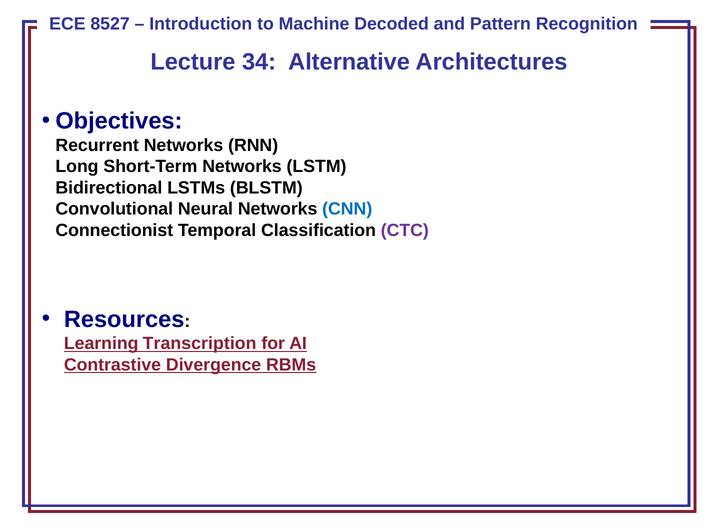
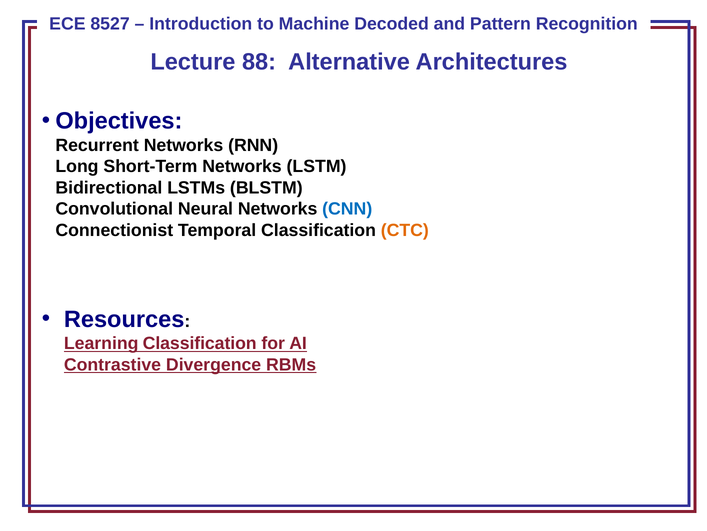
34: 34 -> 88
CTC colour: purple -> orange
Learning Transcription: Transcription -> Classification
